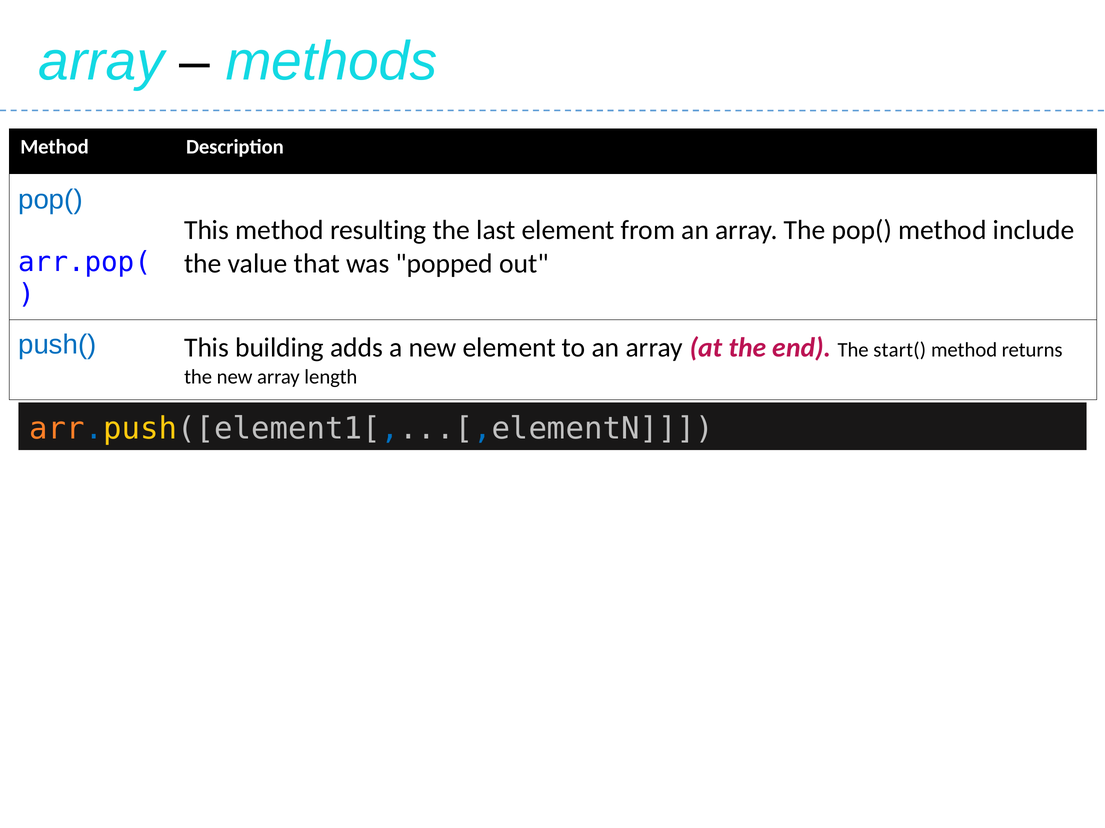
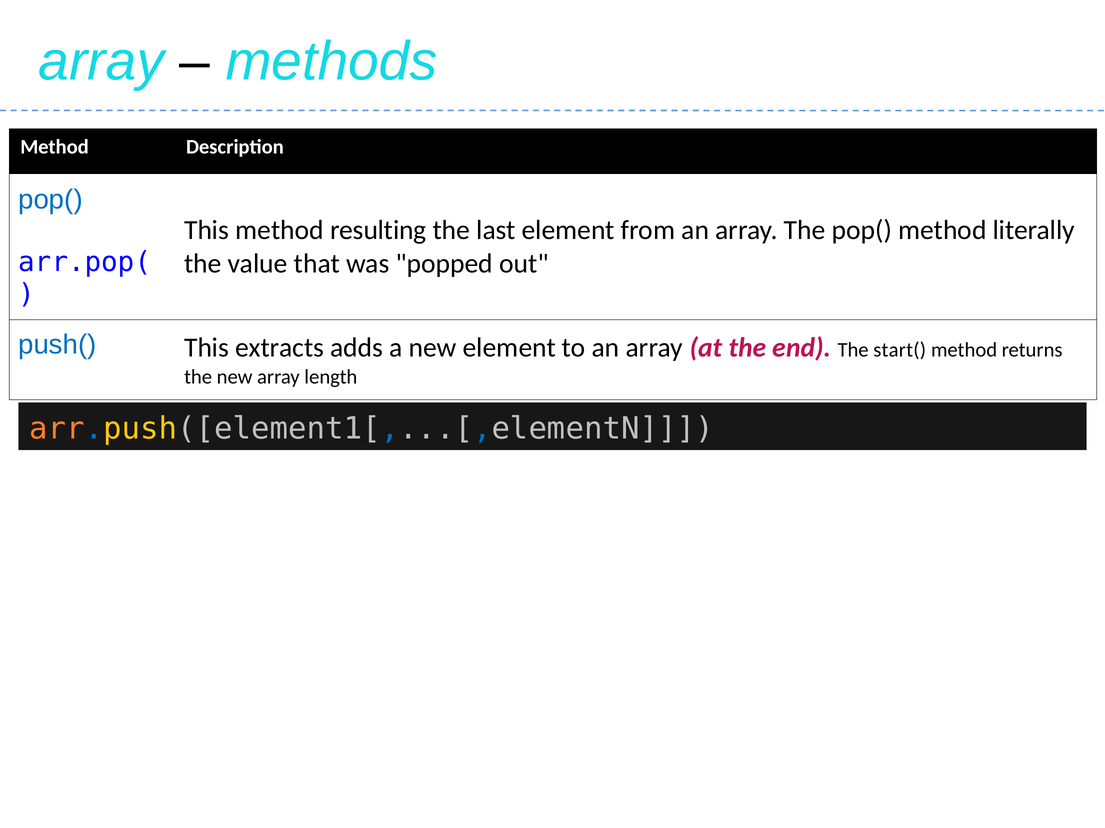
include: include -> literally
building: building -> extracts
